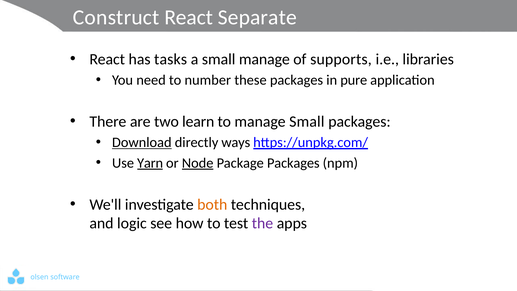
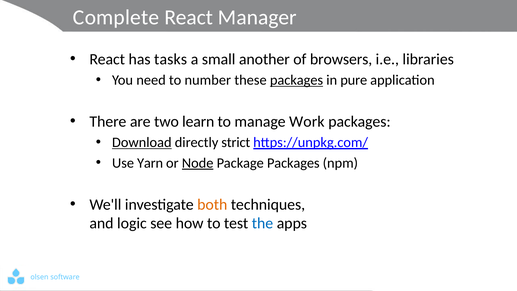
Construct: Construct -> Complete
Separate: Separate -> Manager
small manage: manage -> another
supports: supports -> browsers
packages at (297, 80) underline: none -> present
manage Small: Small -> Work
ways: ways -> strict
Yarn underline: present -> none
the colour: purple -> blue
